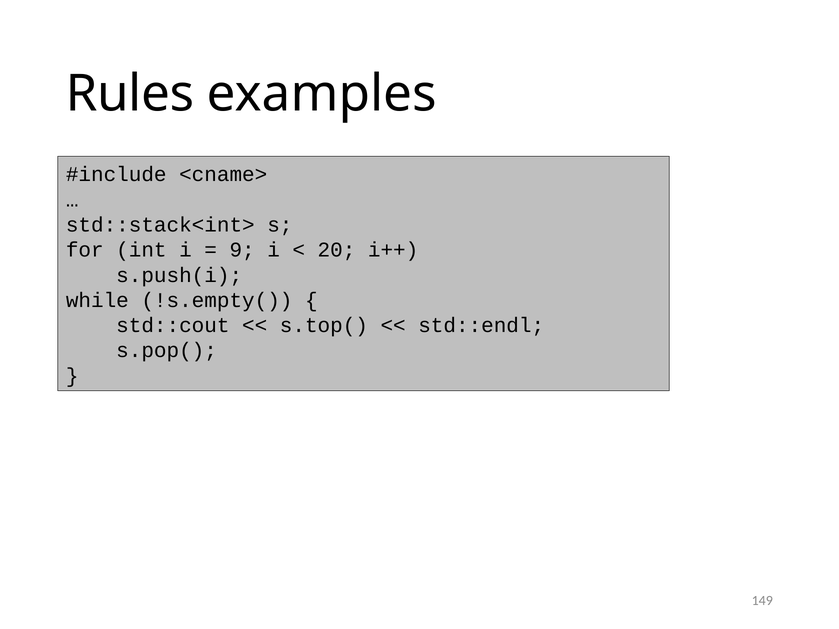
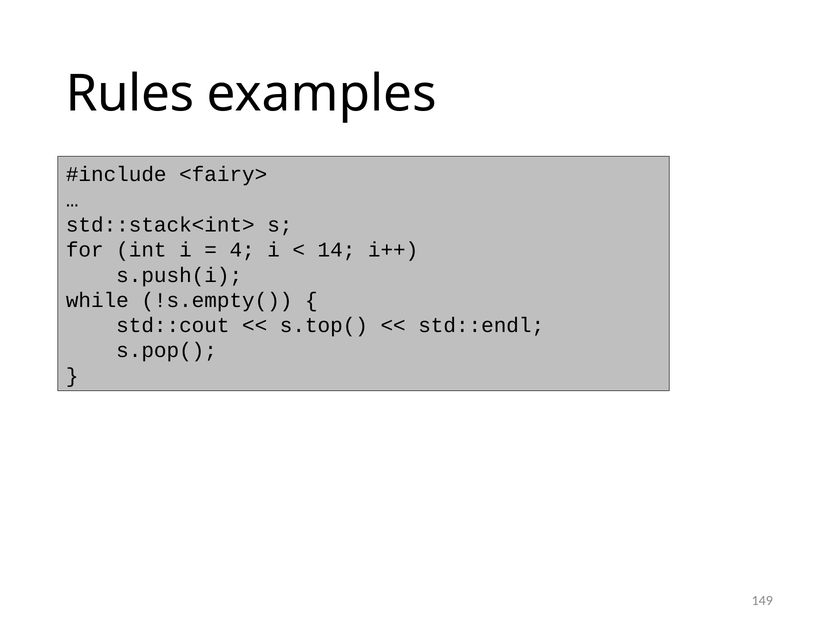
<cname>: <cname> -> <fairy>
9: 9 -> 4
20: 20 -> 14
